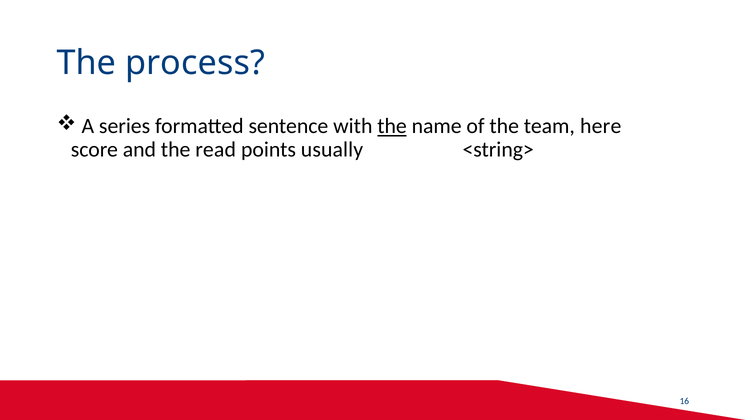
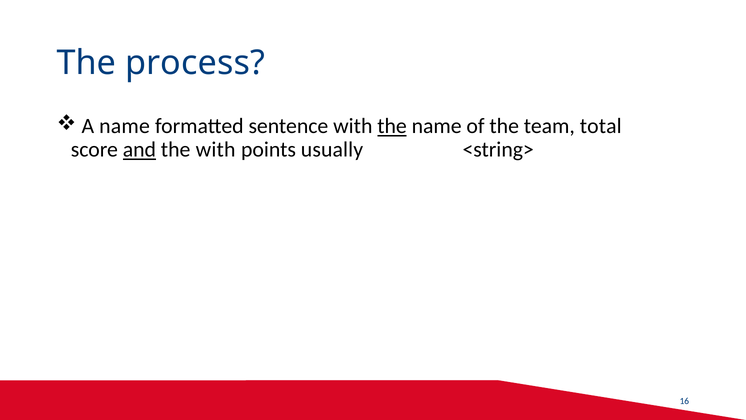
A series: series -> name
here: here -> total
and underline: none -> present
the read: read -> with
